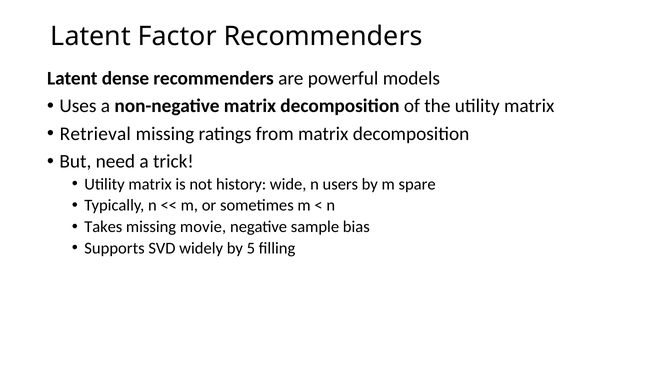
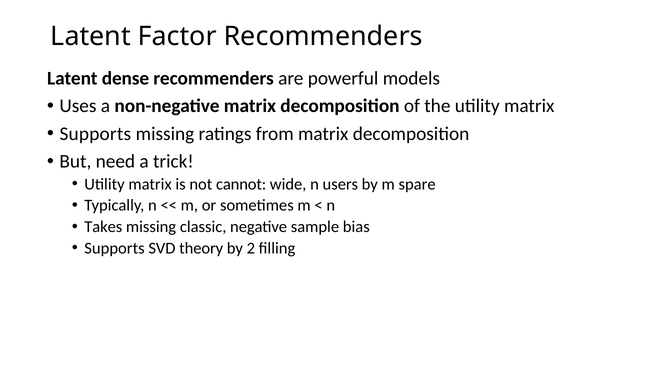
Retrieval at (95, 134): Retrieval -> Supports
history: history -> cannot
movie: movie -> classic
widely: widely -> theory
5: 5 -> 2
